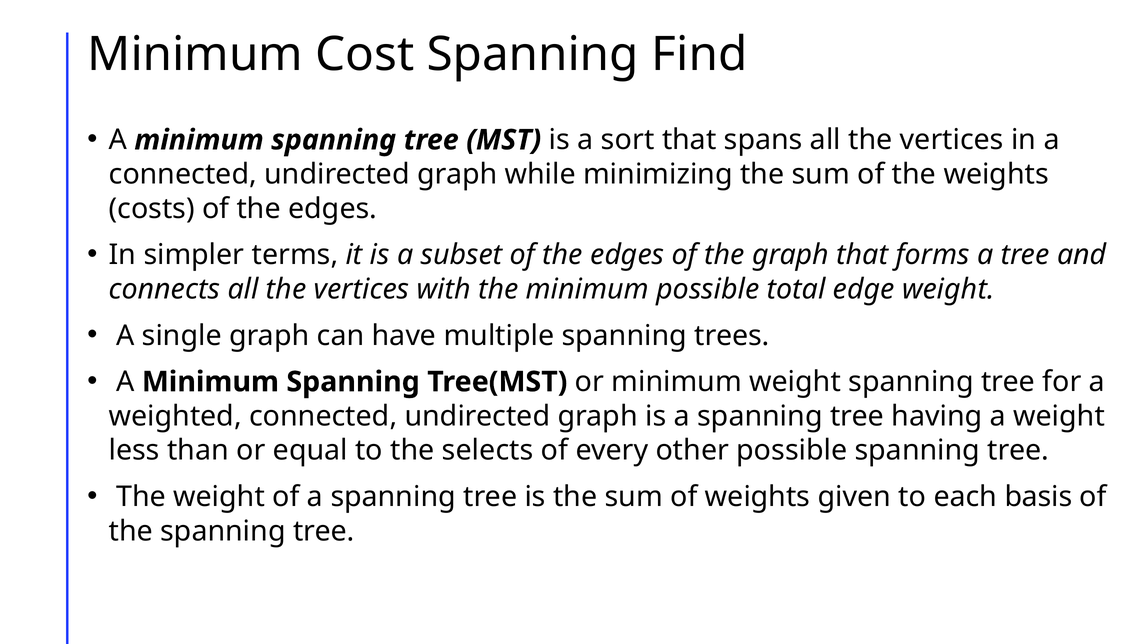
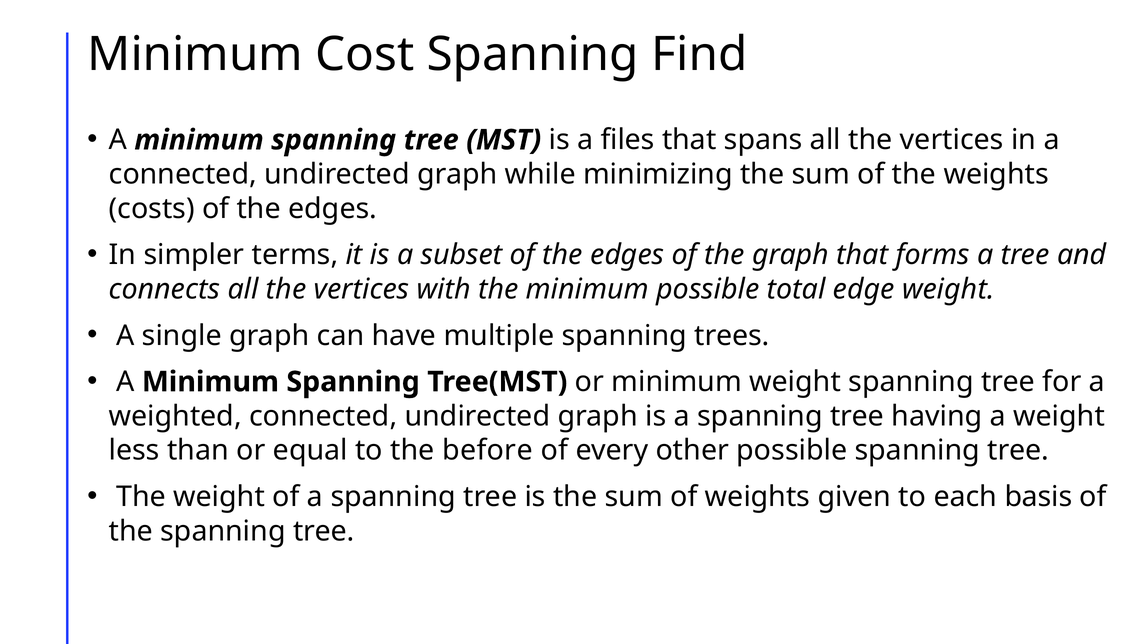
sort: sort -> files
selects: selects -> before
